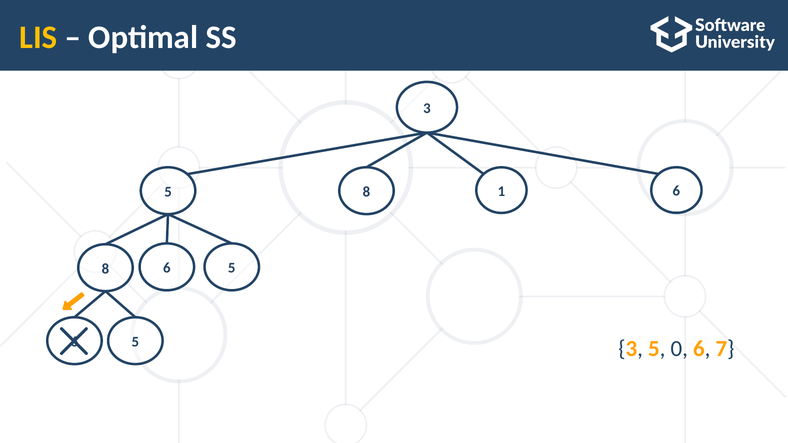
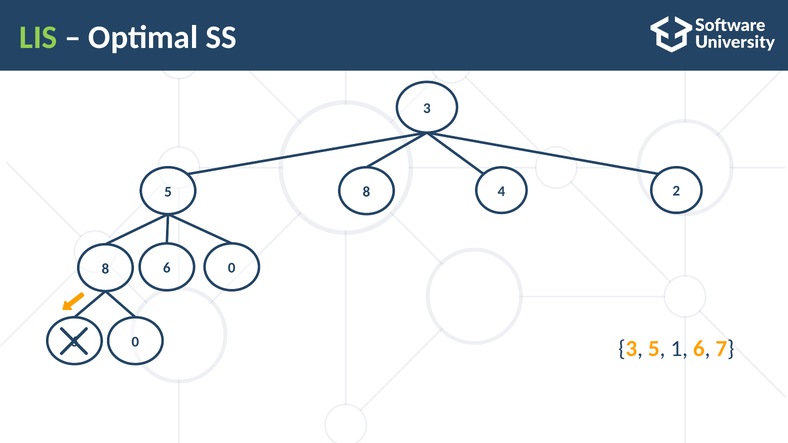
LIS colour: yellow -> light green
1: 1 -> 4
8 6: 6 -> 2
8 5: 5 -> 0
5 at (135, 342): 5 -> 0
0: 0 -> 1
